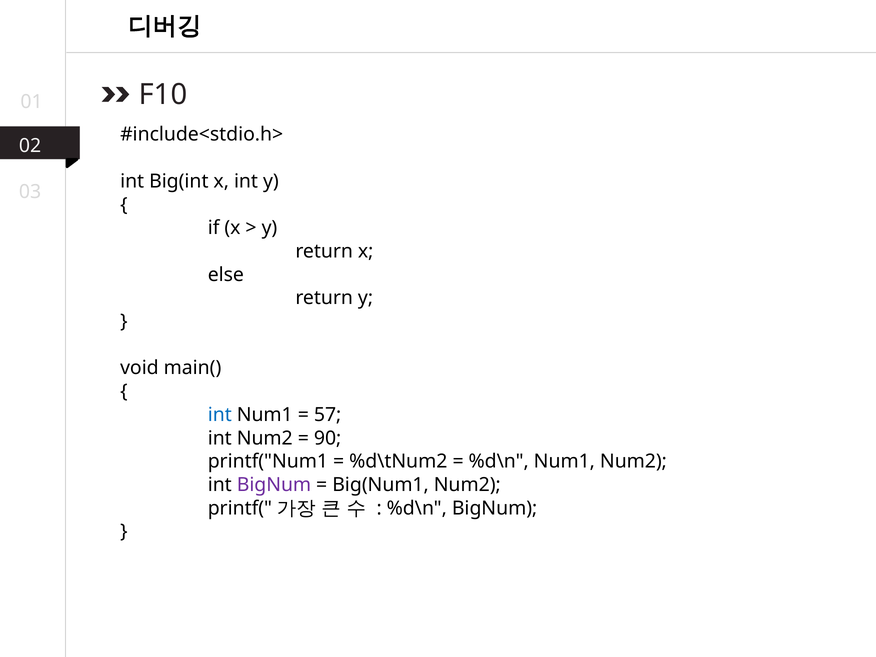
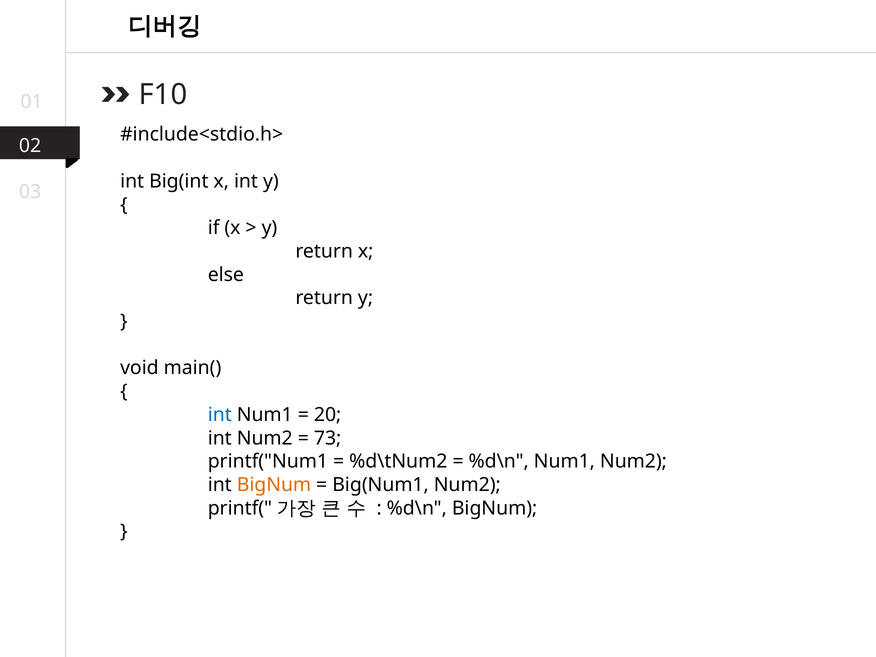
57: 57 -> 20
90: 90 -> 73
BigNum at (274, 485) colour: purple -> orange
